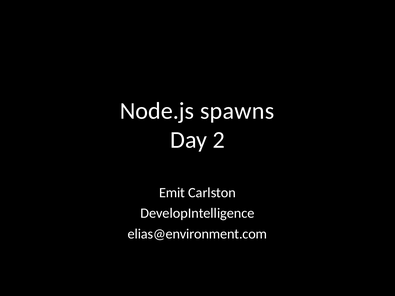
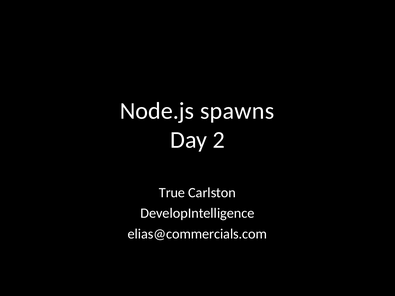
Emit: Emit -> True
elias@environment.com: elias@environment.com -> elias@commercials.com
